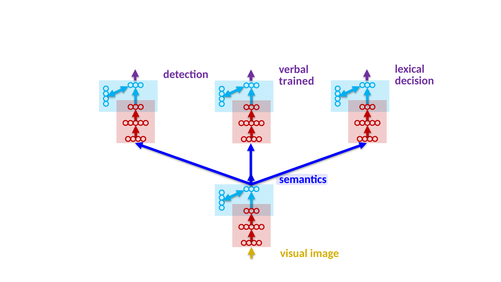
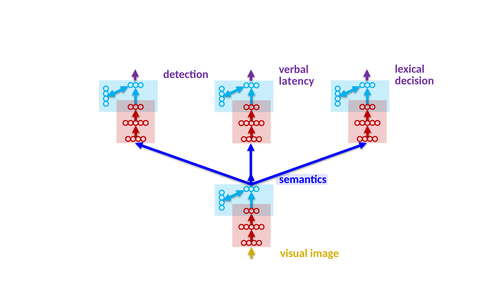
trained: trained -> latency
